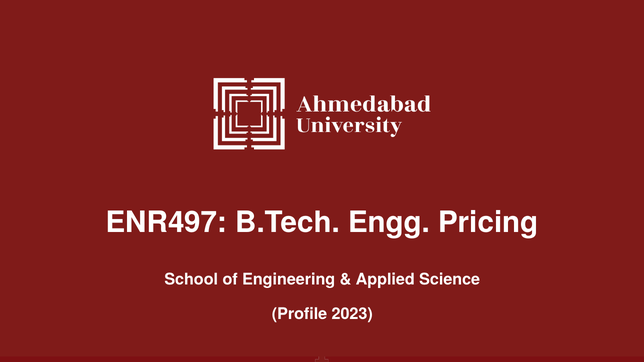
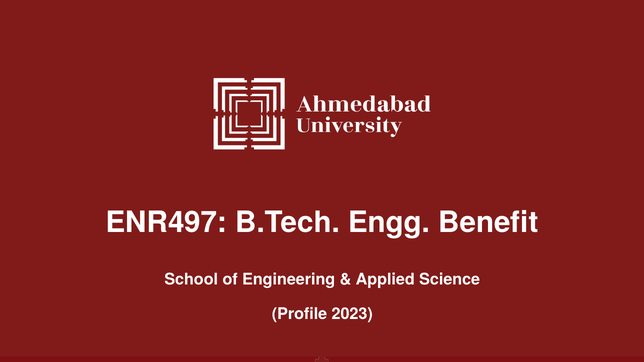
Pricing: Pricing -> Benefit
